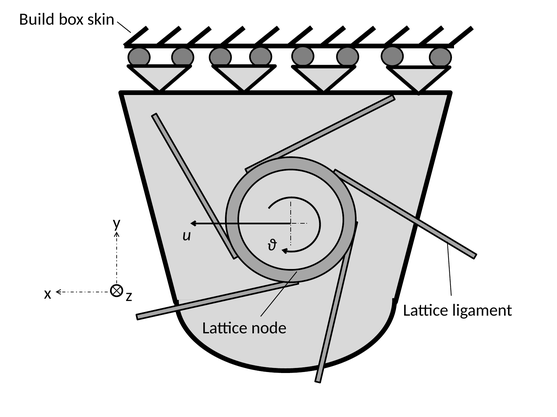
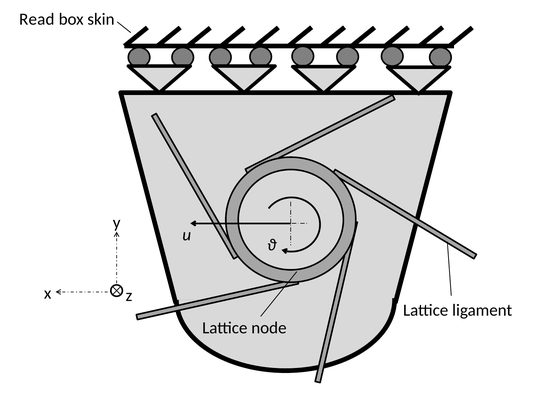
Build: Build -> Read
